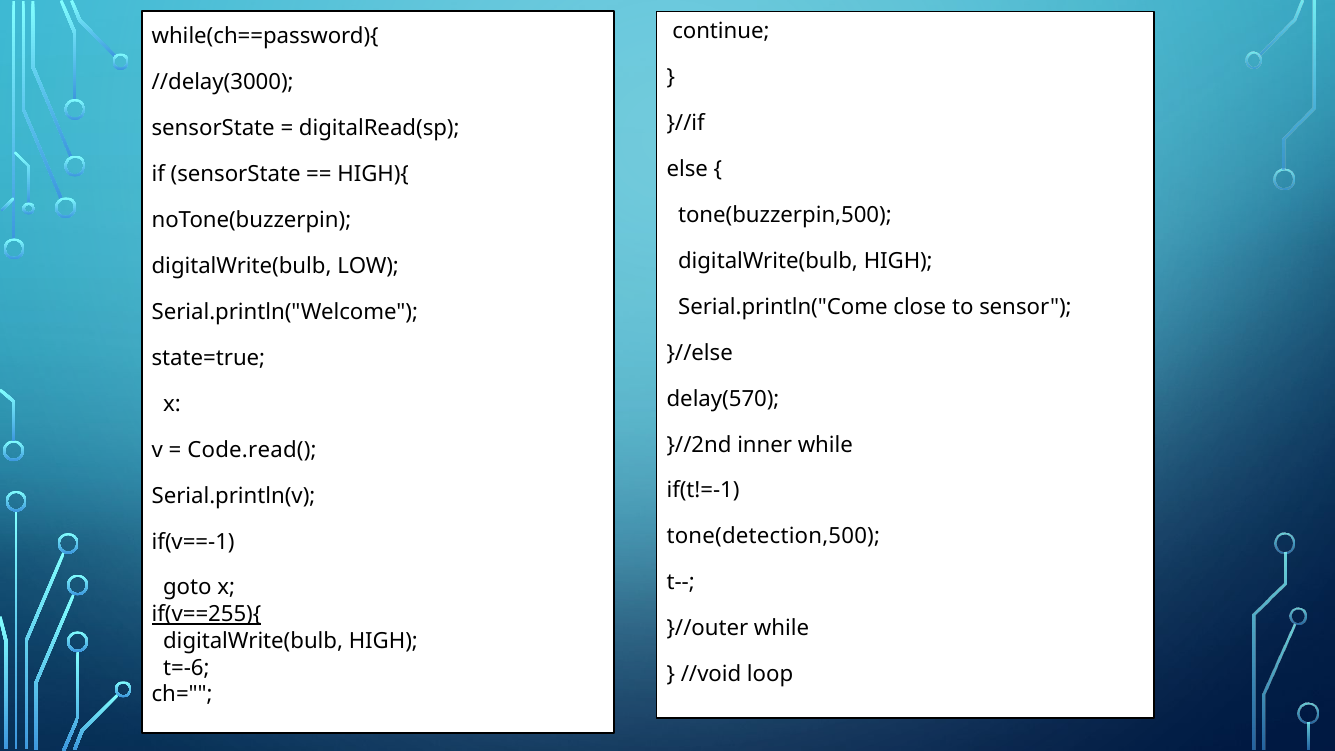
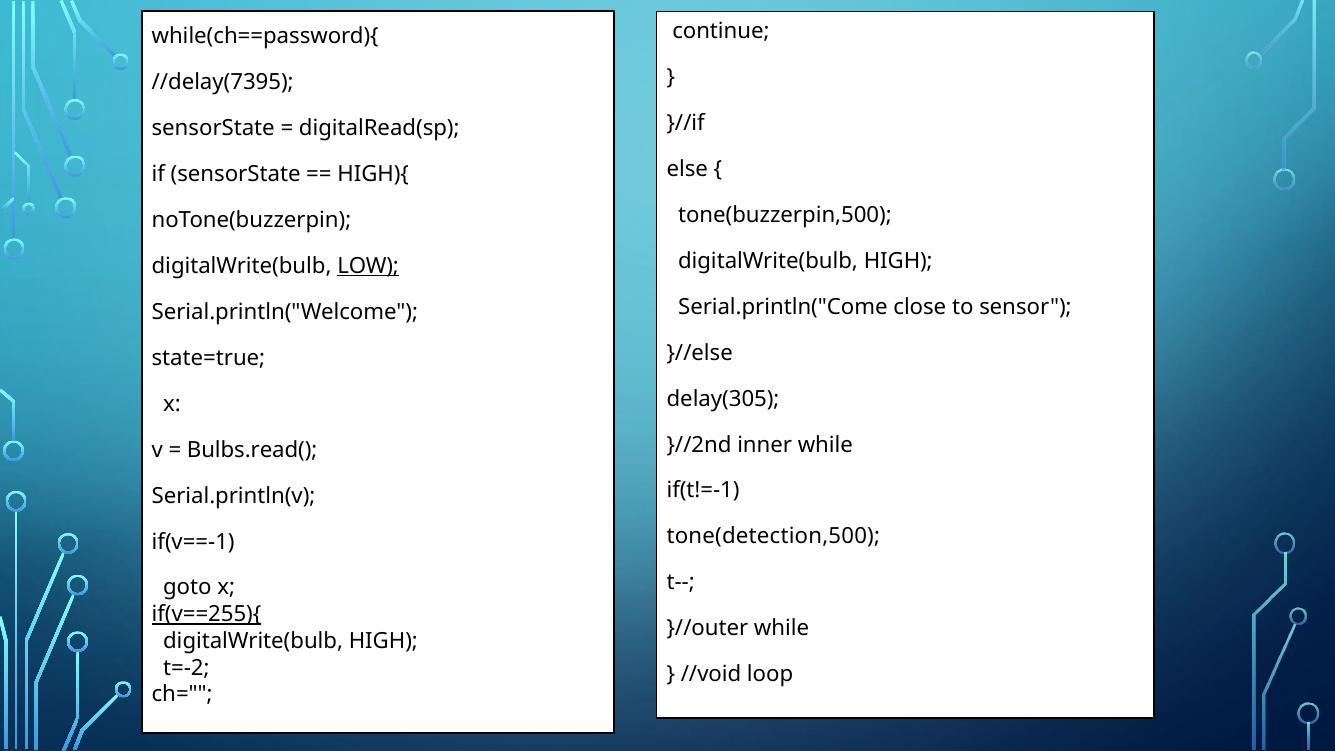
//delay(3000: //delay(3000 -> //delay(7395
LOW underline: none -> present
delay(570: delay(570 -> delay(305
Code.read(: Code.read( -> Bulbs.read(
t=-6: t=-6 -> t=-2
